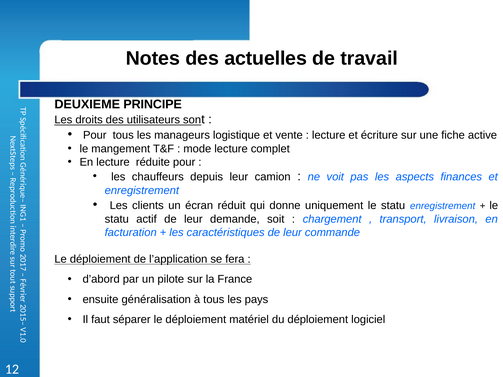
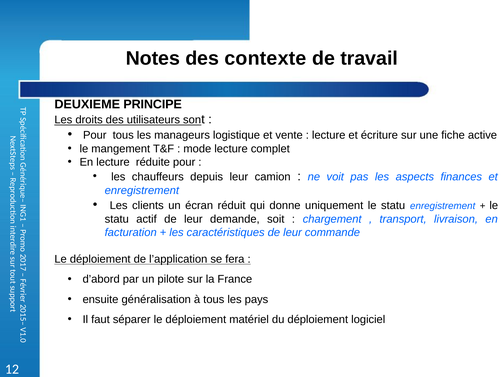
actuelles: actuelles -> contexte
